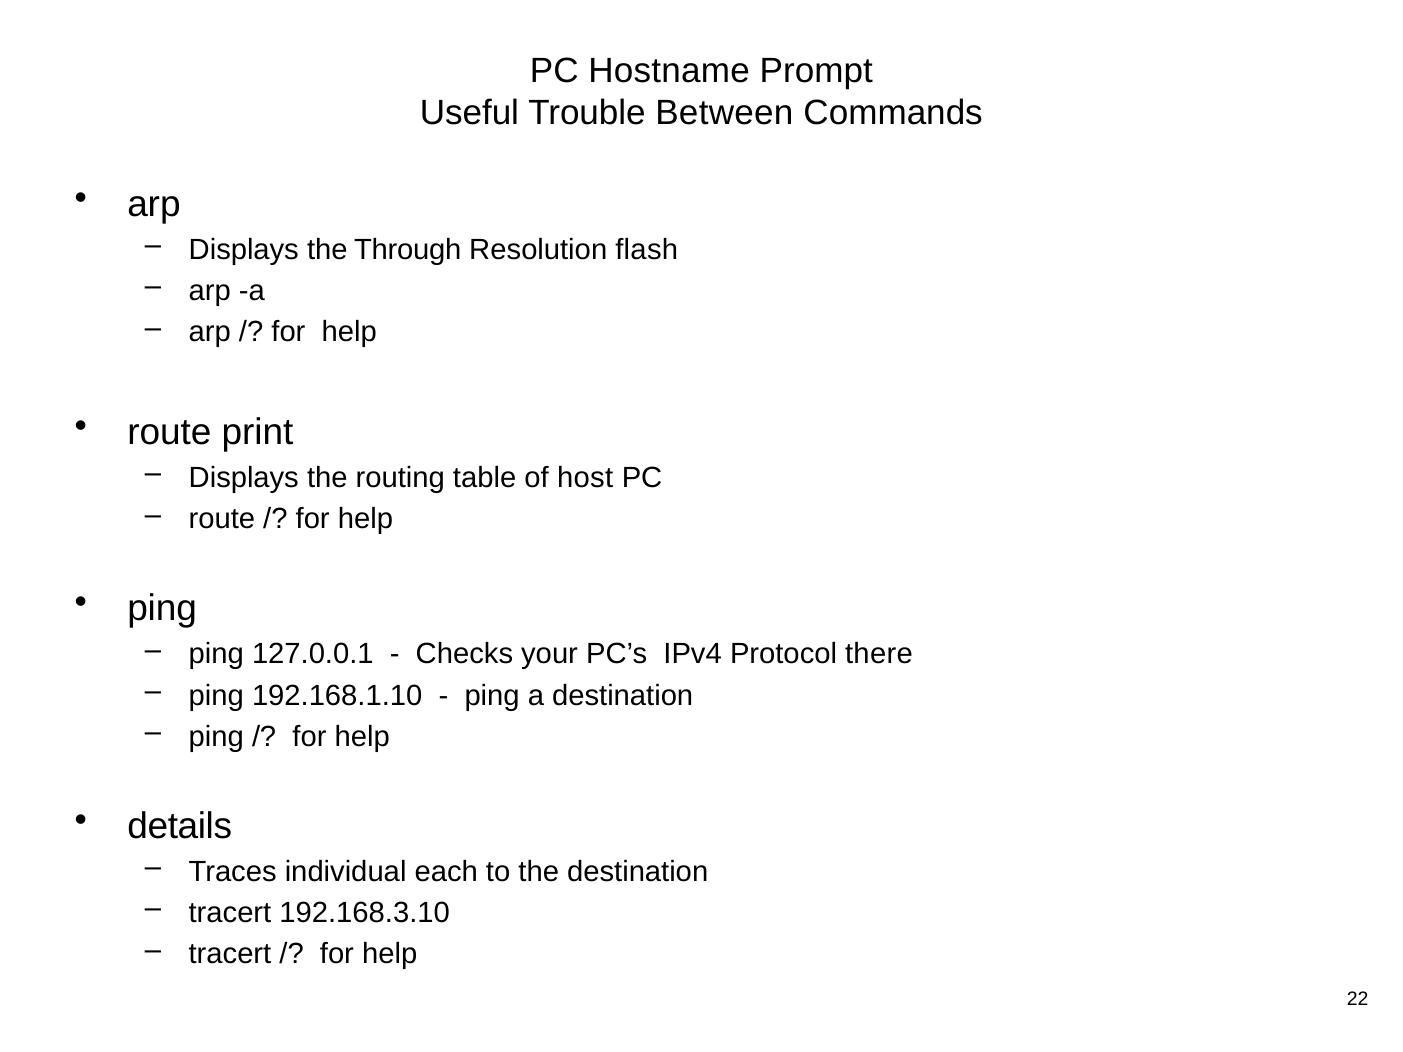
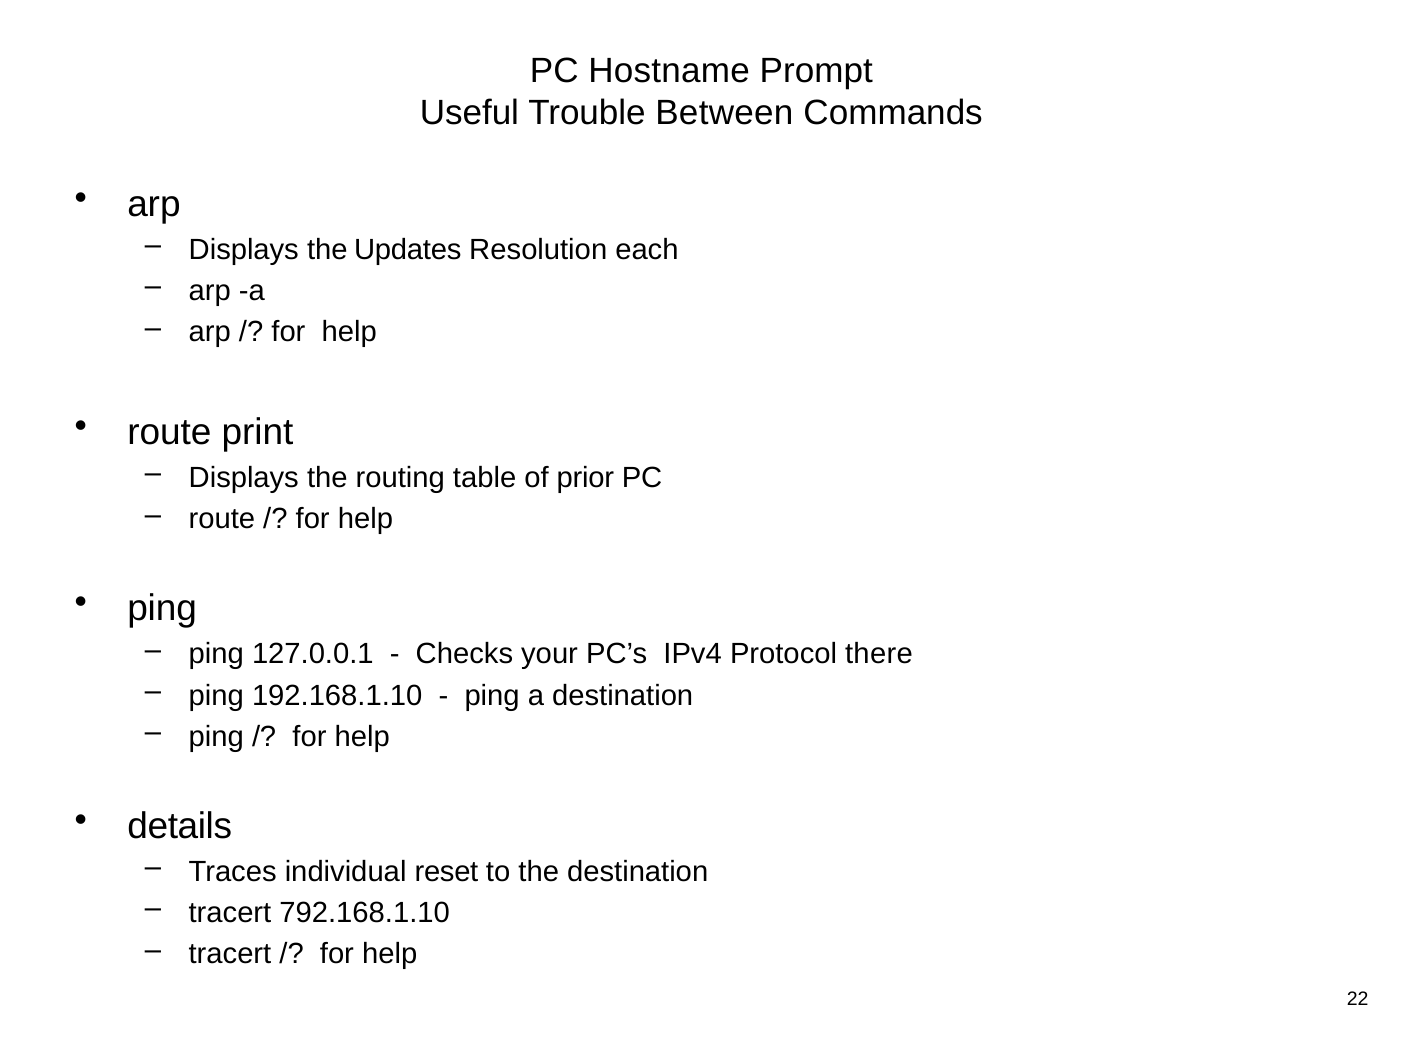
Through: Through -> Updates
flash: flash -> each
host: host -> prior
each: each -> reset
192.168.3.10: 192.168.3.10 -> 792.168.1.10
